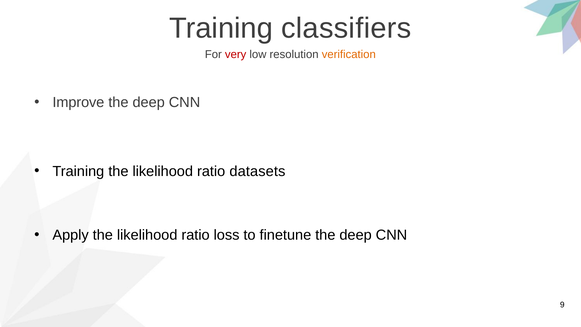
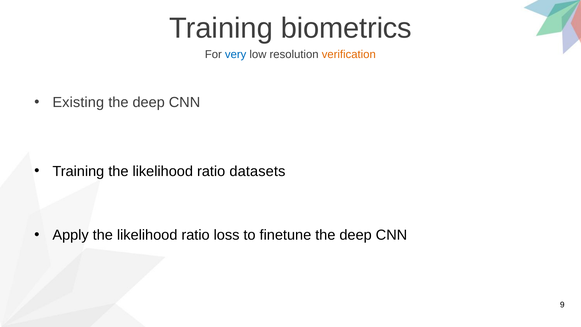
classifiers: classifiers -> biometrics
very colour: red -> blue
Improve: Improve -> Existing
